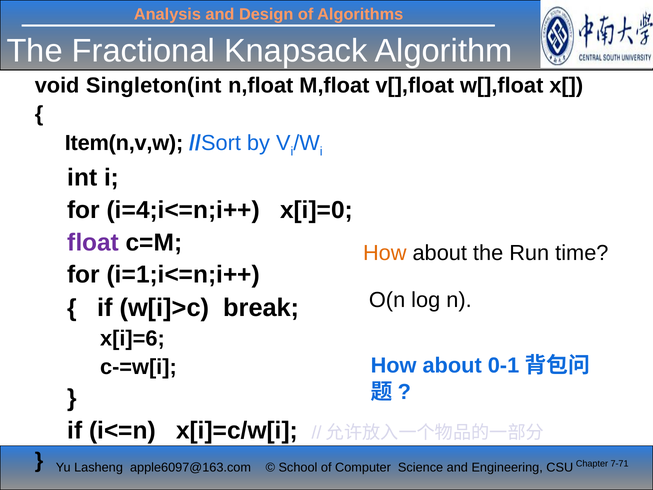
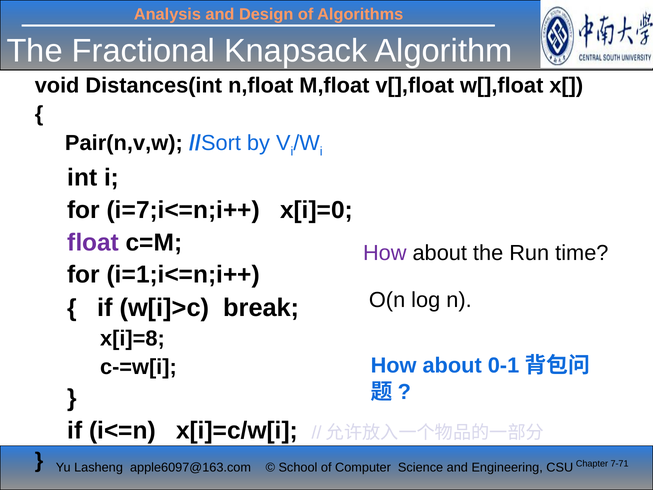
Singleton(int: Singleton(int -> Distances(int
Item(n,v,w: Item(n,v,w -> Pair(n,v,w
i=4;i<=n;i++: i=4;i<=n;i++ -> i=7;i<=n;i++
How at (385, 253) colour: orange -> purple
x[i]=6: x[i]=6 -> x[i]=8
